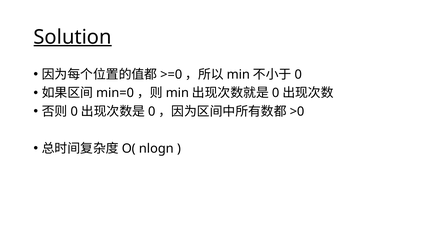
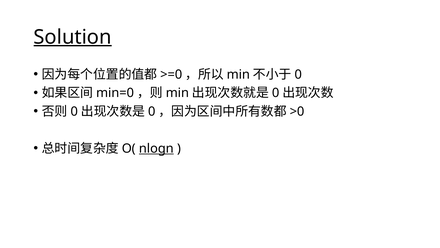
nlogn underline: none -> present
